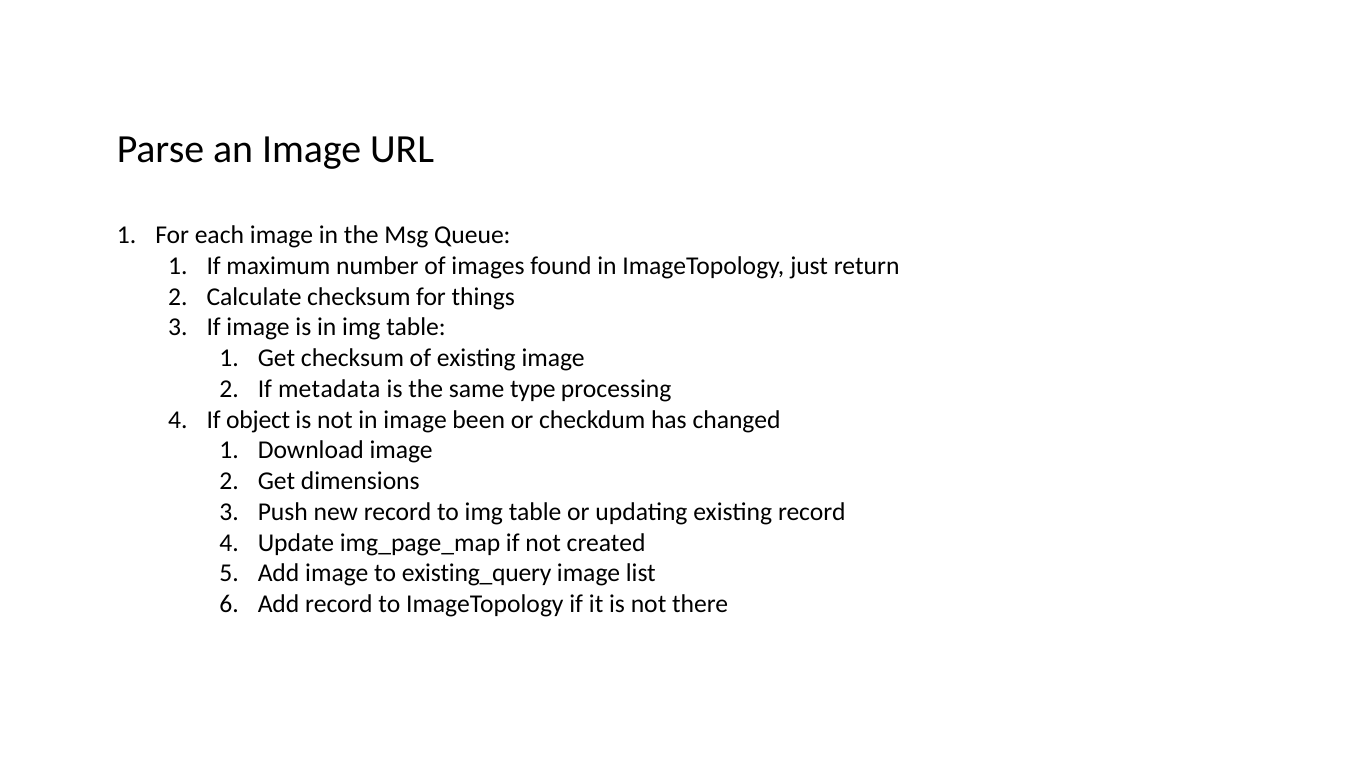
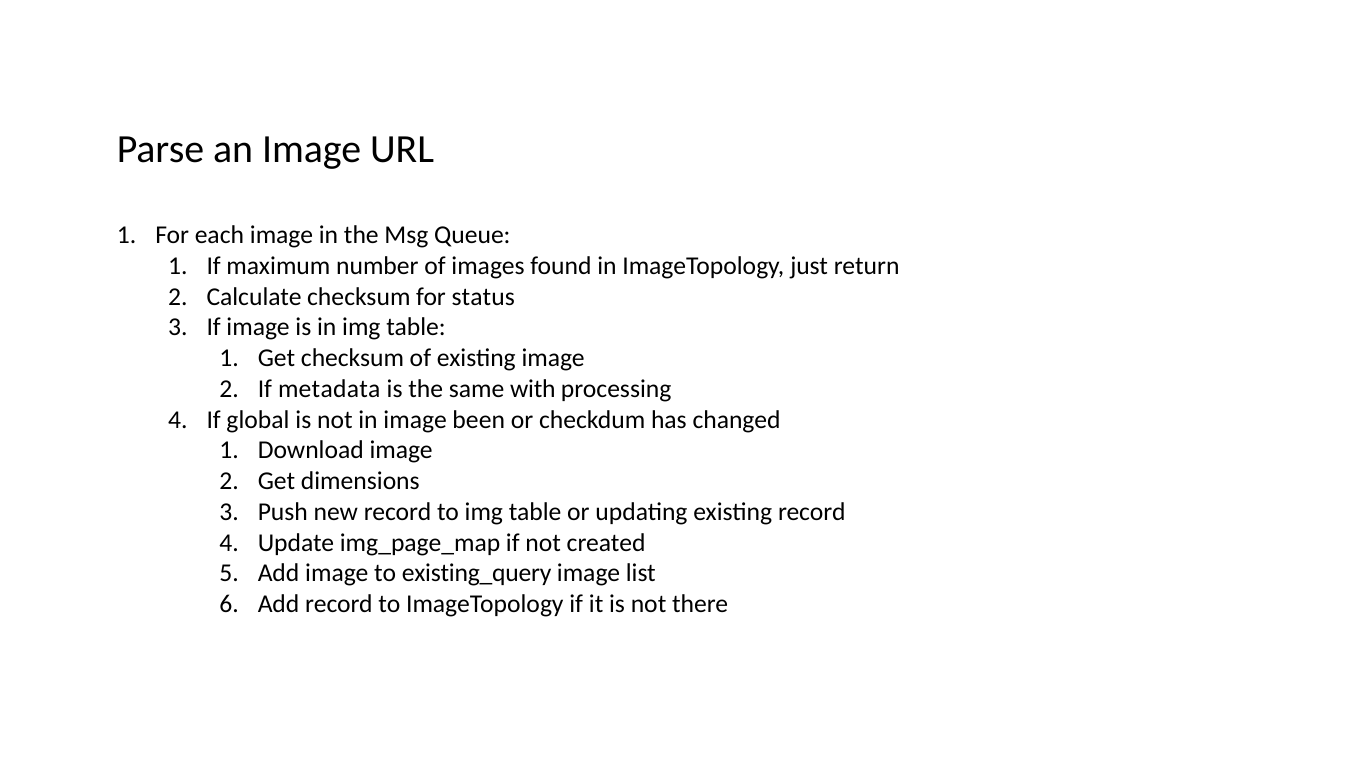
things: things -> status
type: type -> with
object: object -> global
